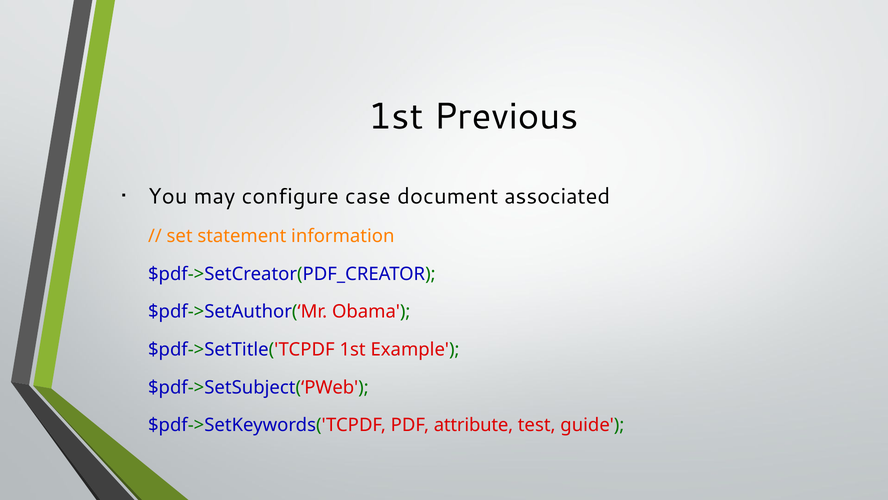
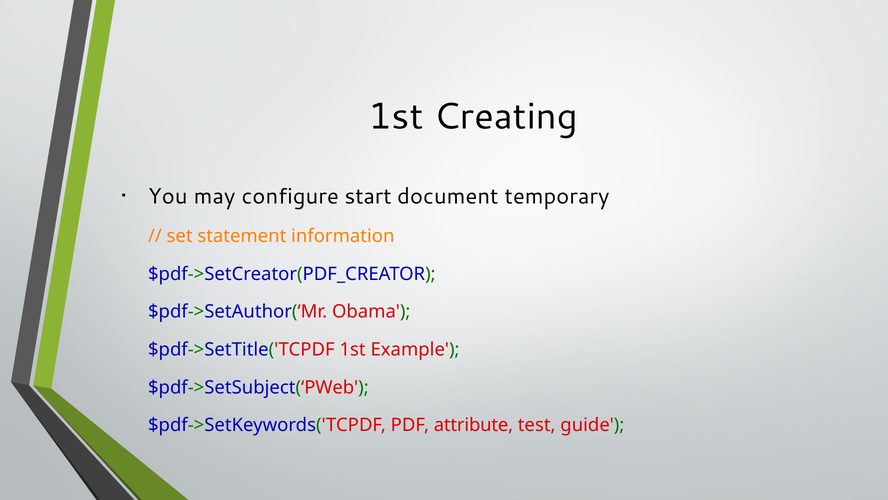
Previous: Previous -> Creating
case: case -> start
associated: associated -> temporary
